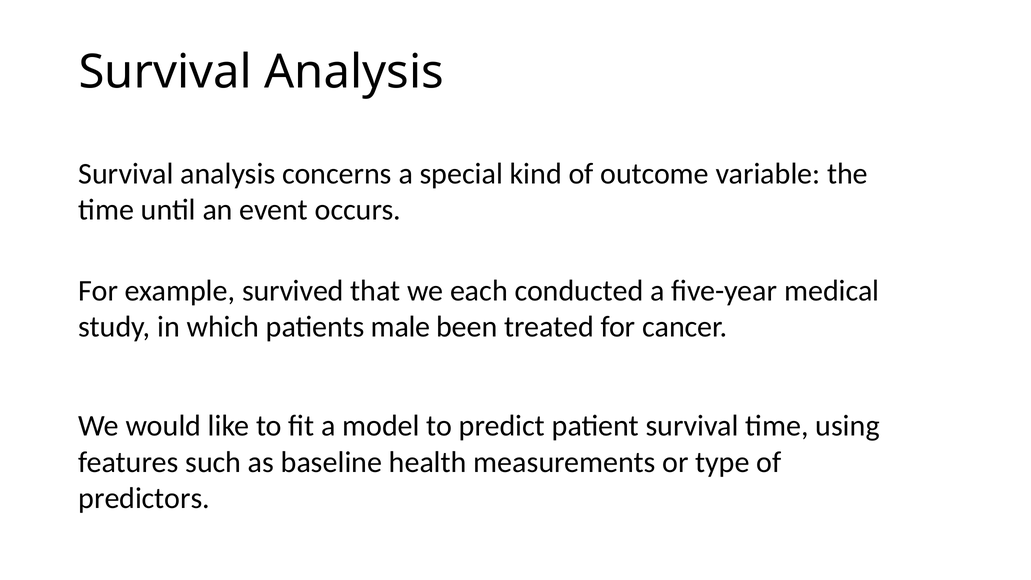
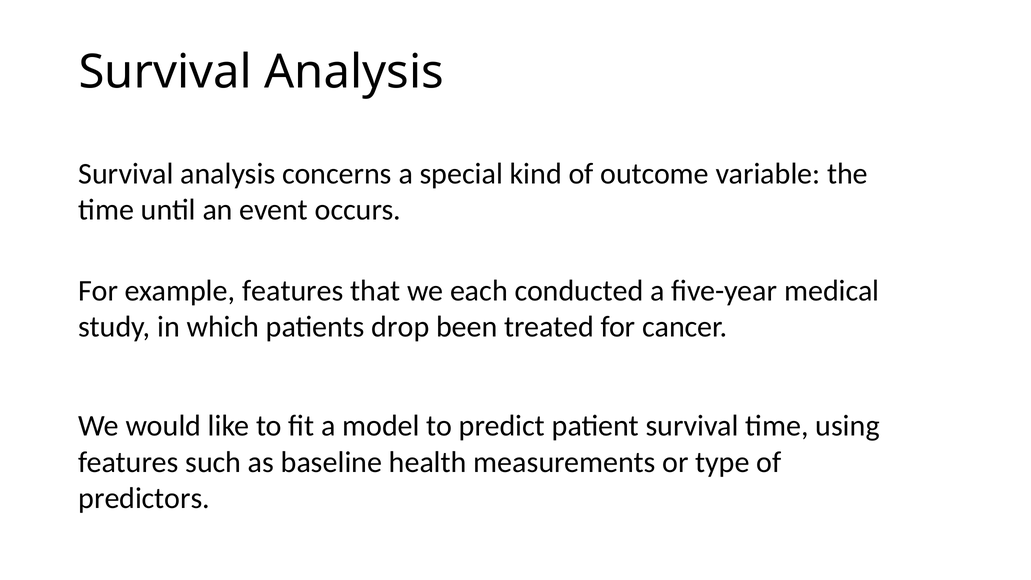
example survived: survived -> features
male: male -> drop
